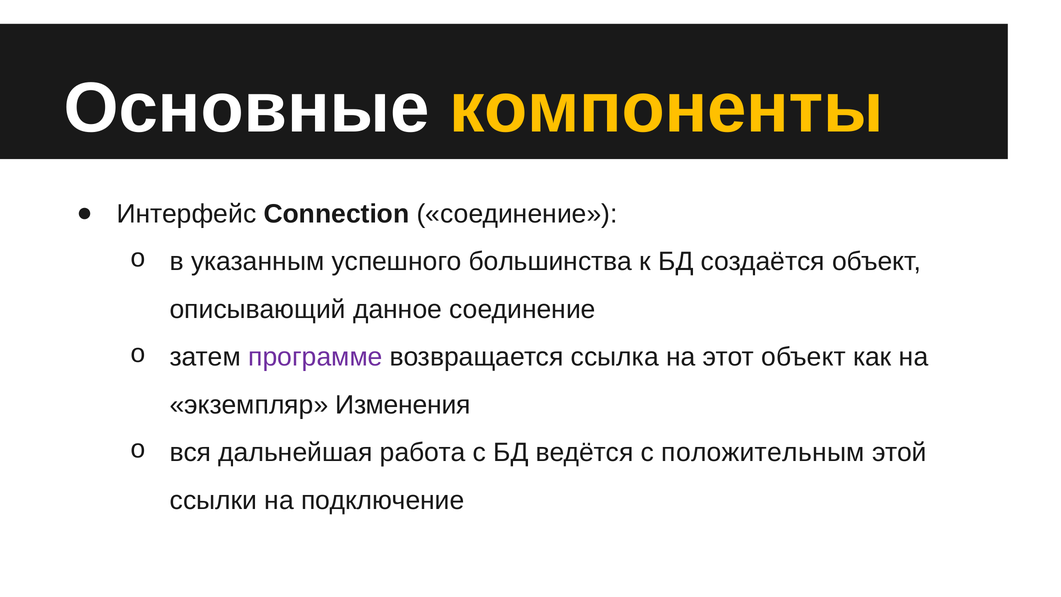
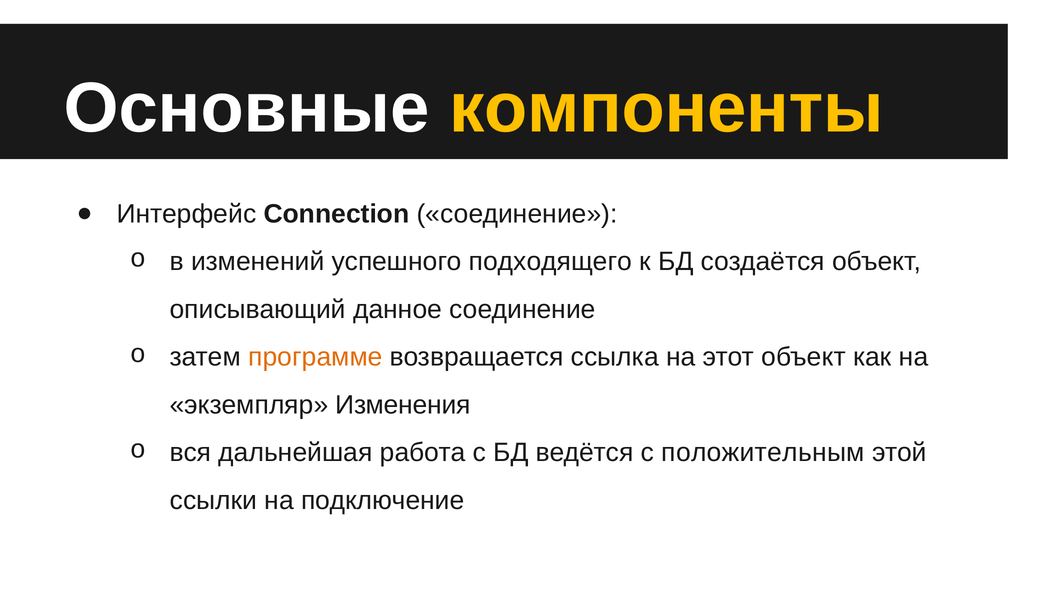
указанным: указанным -> изменений
большинства: большинства -> подходящего
программе colour: purple -> orange
